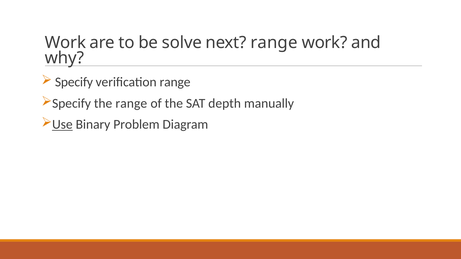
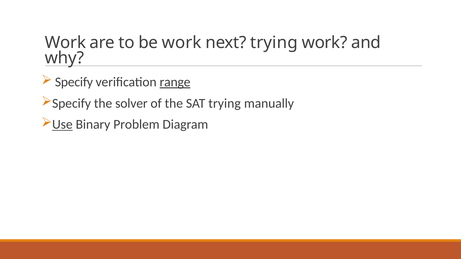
be solve: solve -> work
next range: range -> trying
range at (175, 82) underline: none -> present
the range: range -> solver
SAT depth: depth -> trying
